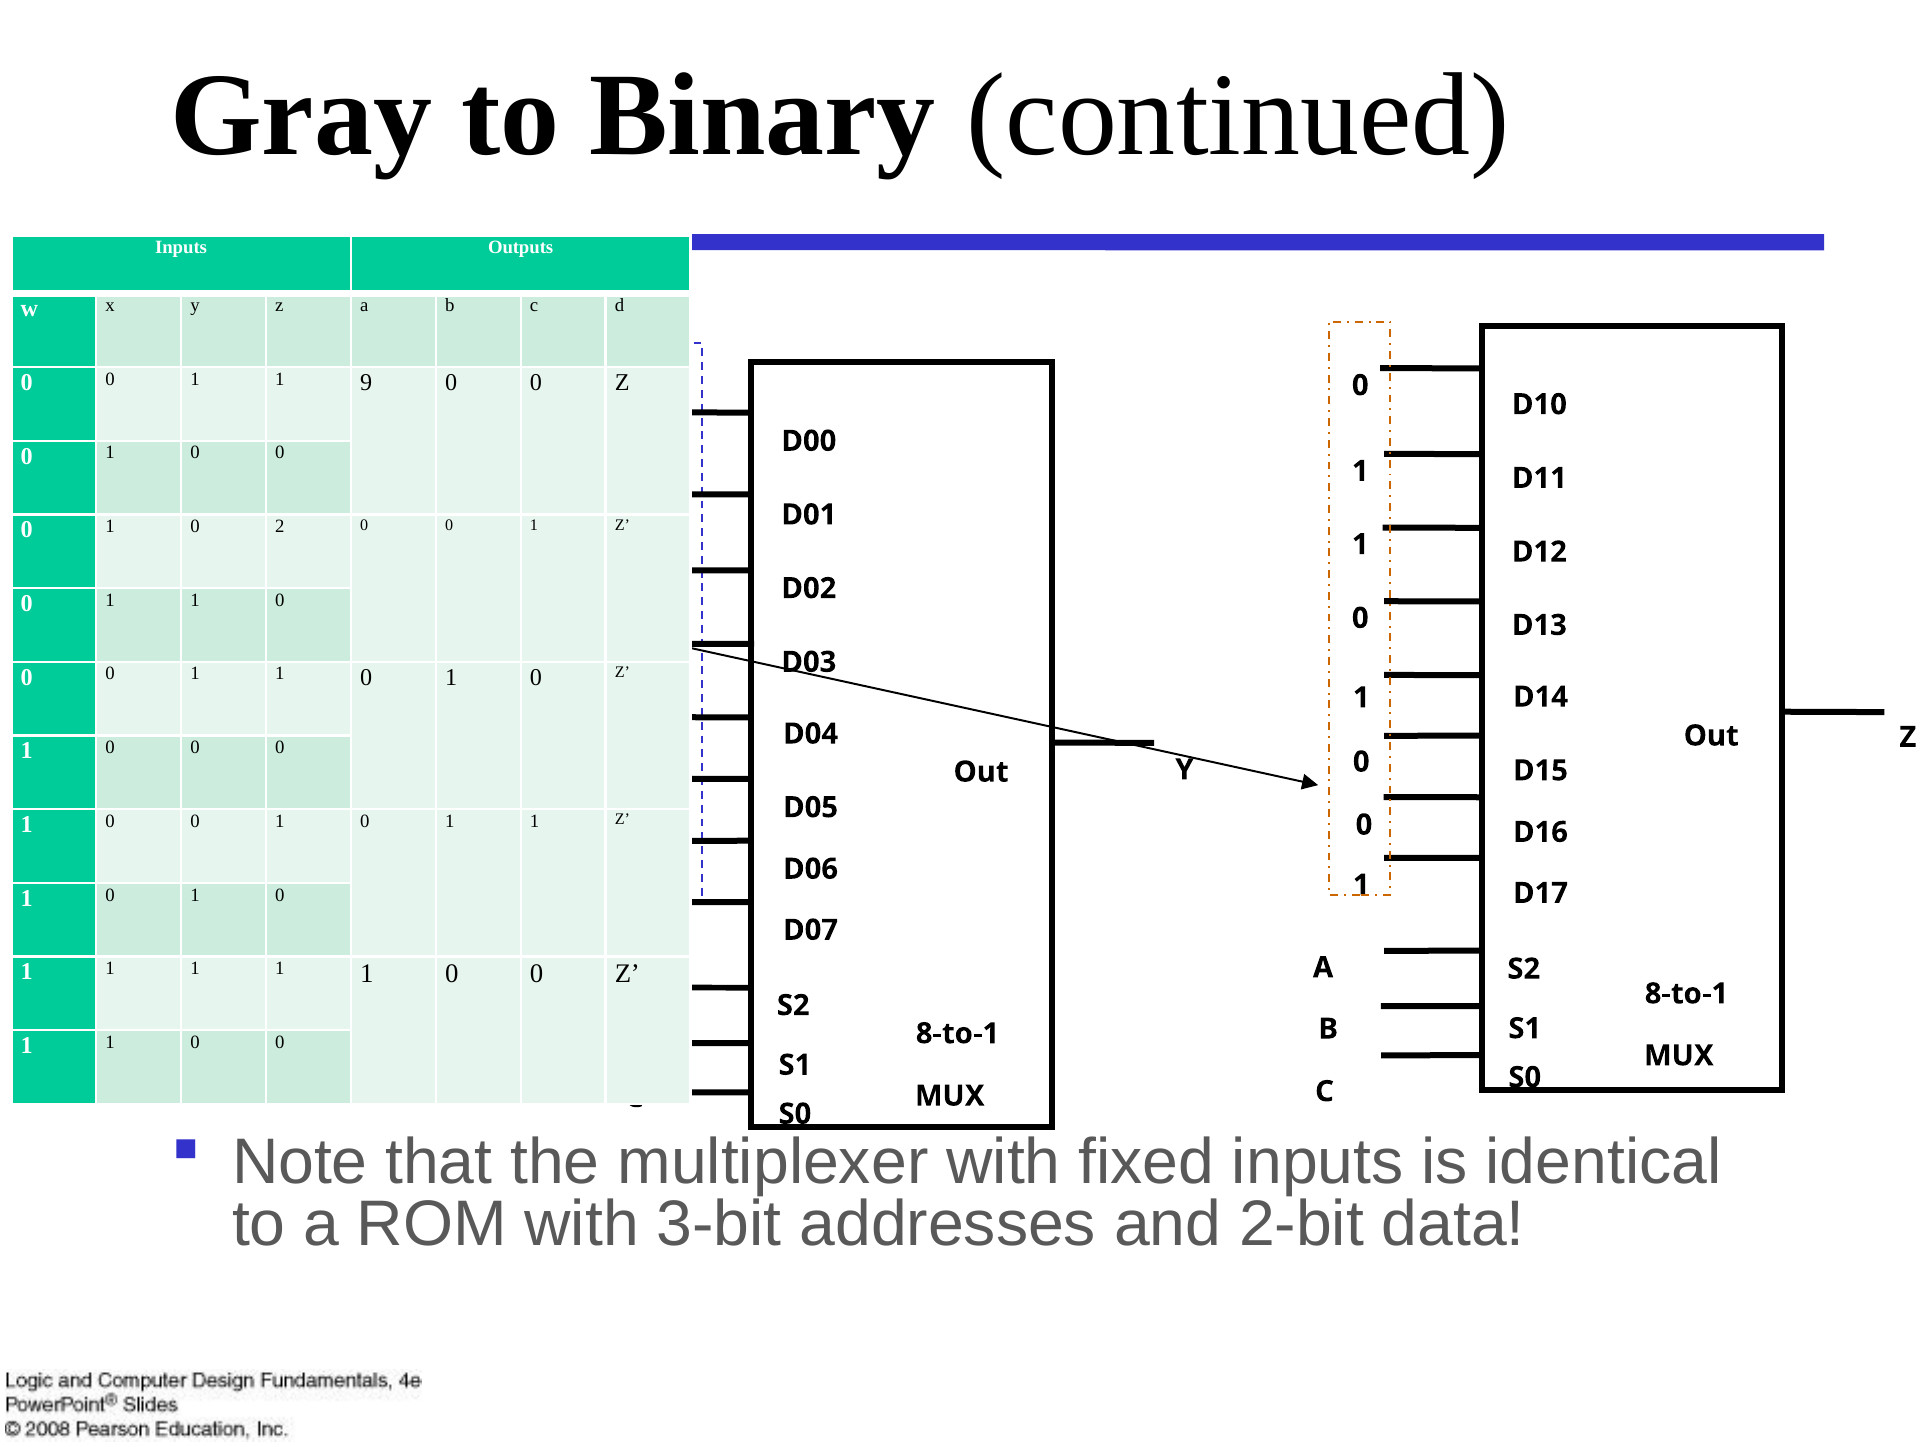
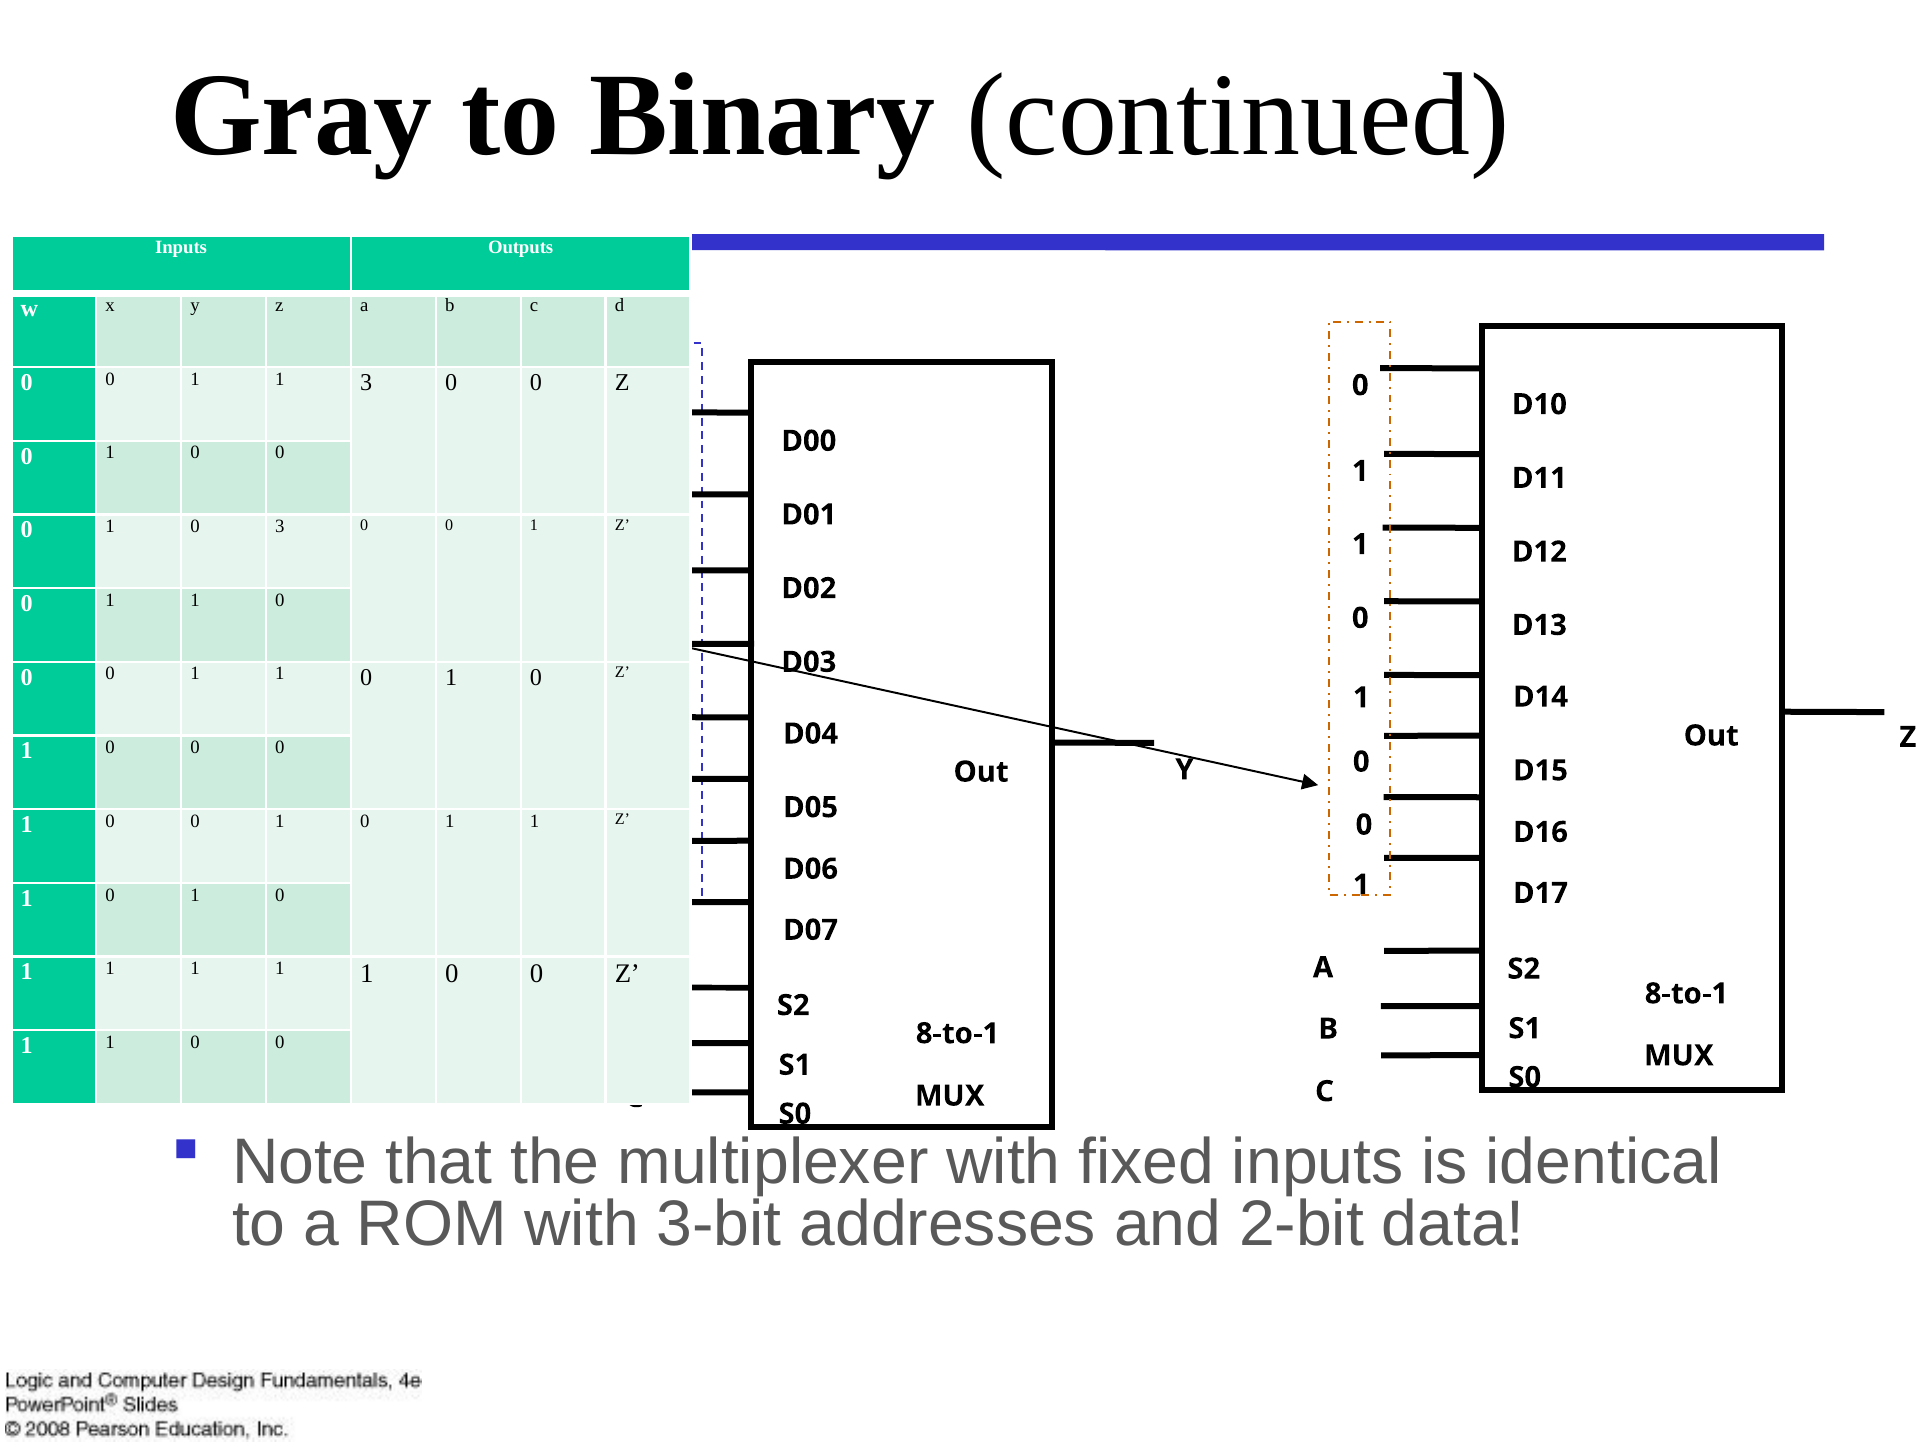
1 9: 9 -> 3
0 2: 2 -> 3
